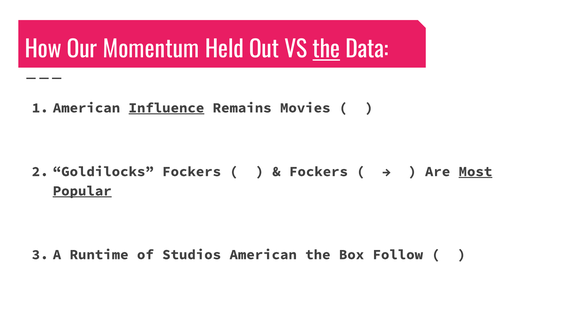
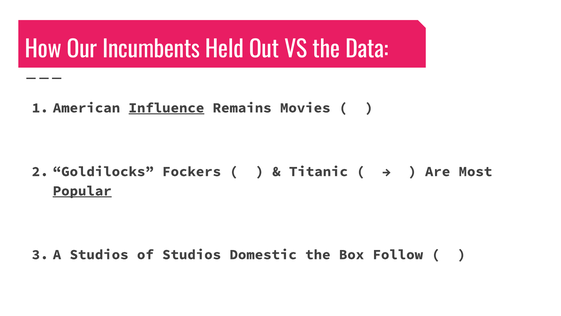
Momentum: Momentum -> Incumbents
the at (326, 50) underline: present -> none
Fockers at (319, 171): Fockers -> Titanic
Most underline: present -> none
A Runtime: Runtime -> Studios
Studios American: American -> Domestic
